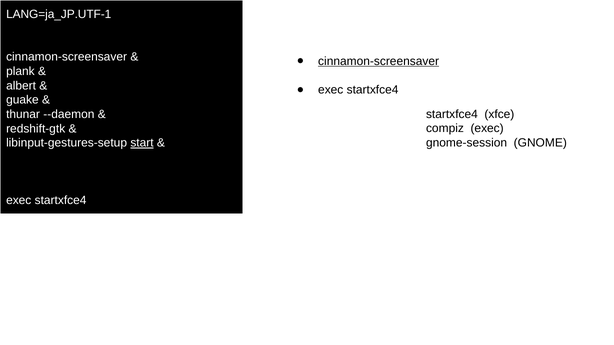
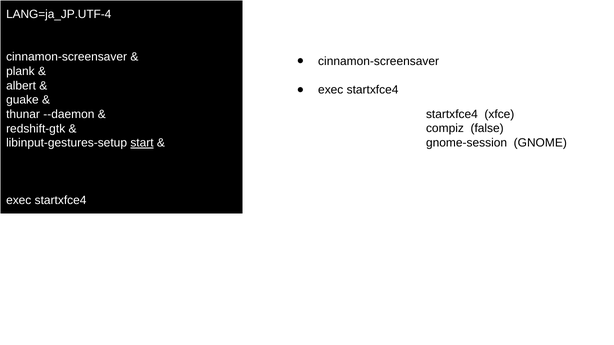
LANG=ja_JP.UTF-1: LANG=ja_JP.UTF-1 -> LANG=ja_JP.UTF-4
cinnamon-screensaver at (379, 61) underline: present -> none
compiz exec: exec -> false
